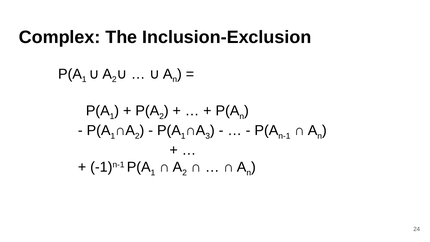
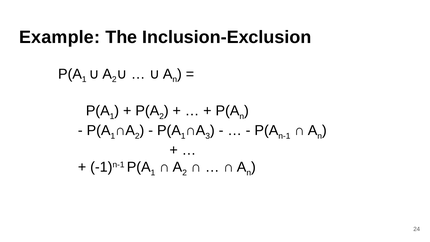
Complex: Complex -> Example
